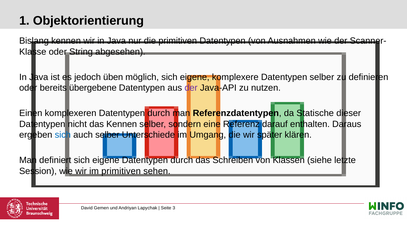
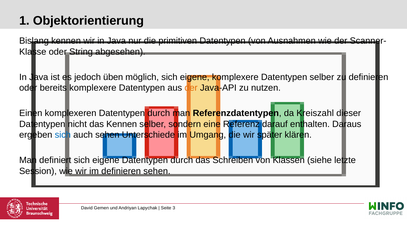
bereits übergebene: übergebene -> komplexere
der at (191, 88) colour: purple -> orange
Statische: Statische -> Kreiszahl
auch selber: selber -> sehen
im primitiven: primitiven -> definieren
